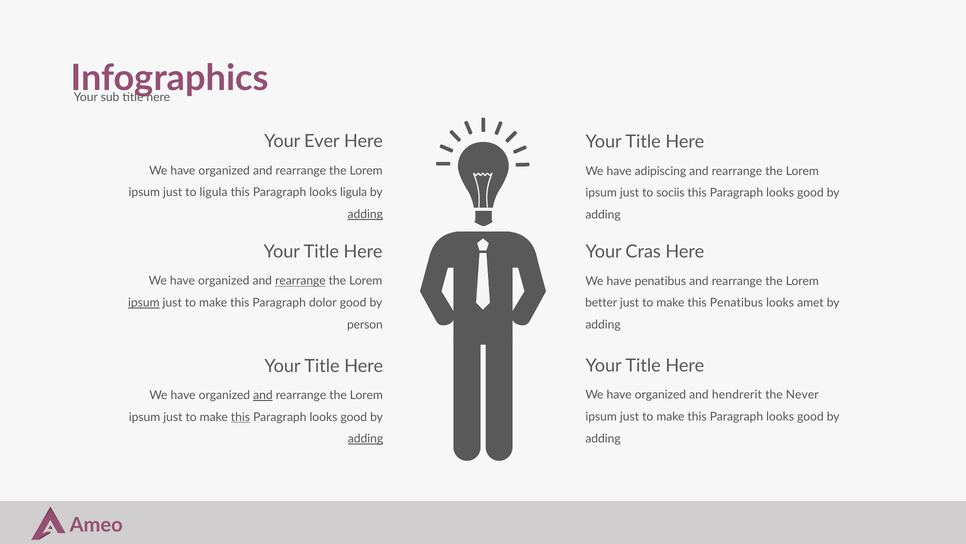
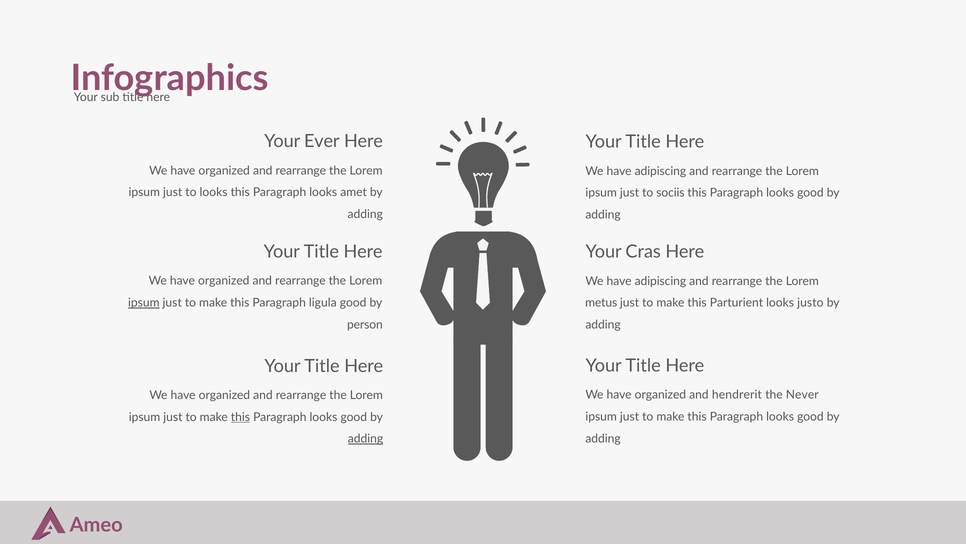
to ligula: ligula -> looks
looks ligula: ligula -> amet
adding at (365, 214) underline: present -> none
rearrange at (300, 281) underline: present -> none
penatibus at (660, 281): penatibus -> adipiscing
dolor: dolor -> ligula
better: better -> metus
this Penatibus: Penatibus -> Parturient
amet: amet -> justo
and at (263, 395) underline: present -> none
